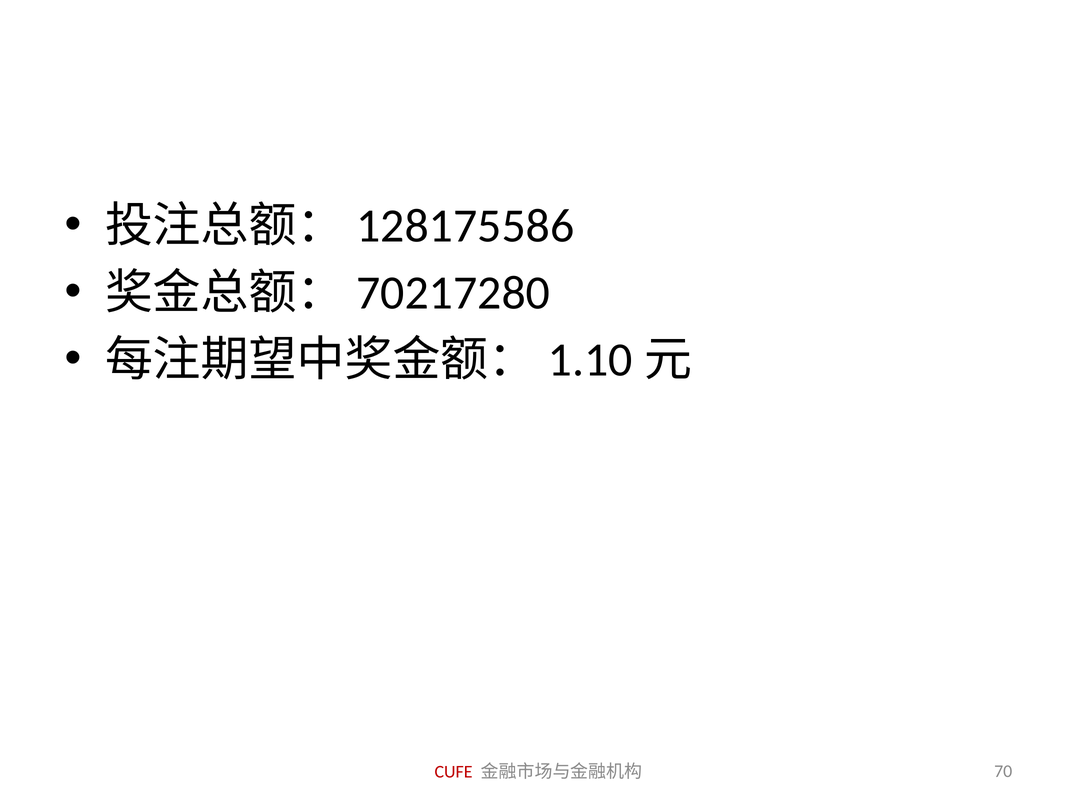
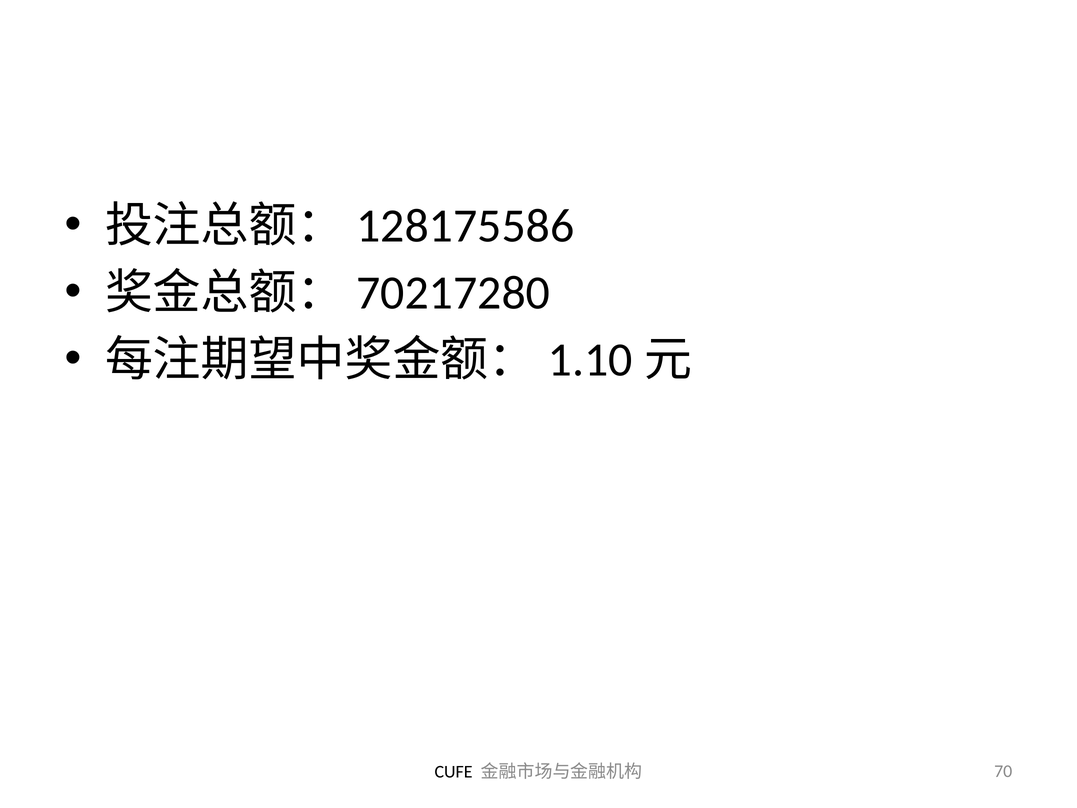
CUFE colour: red -> black
